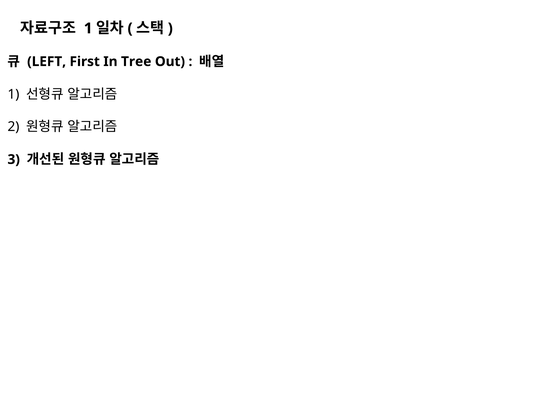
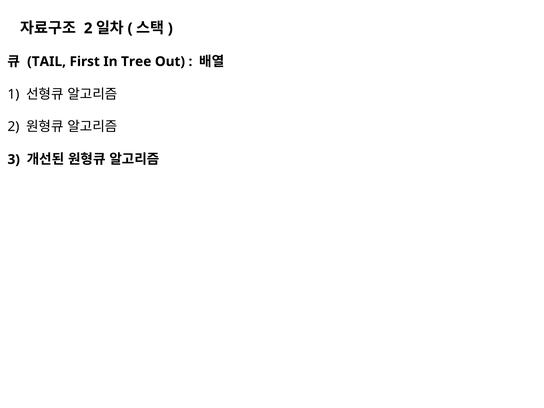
1 at (88, 28): 1 -> 2
LEFT: LEFT -> TAIL
